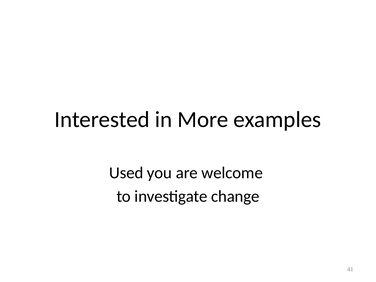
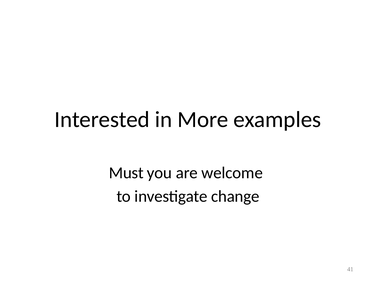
Used: Used -> Must
